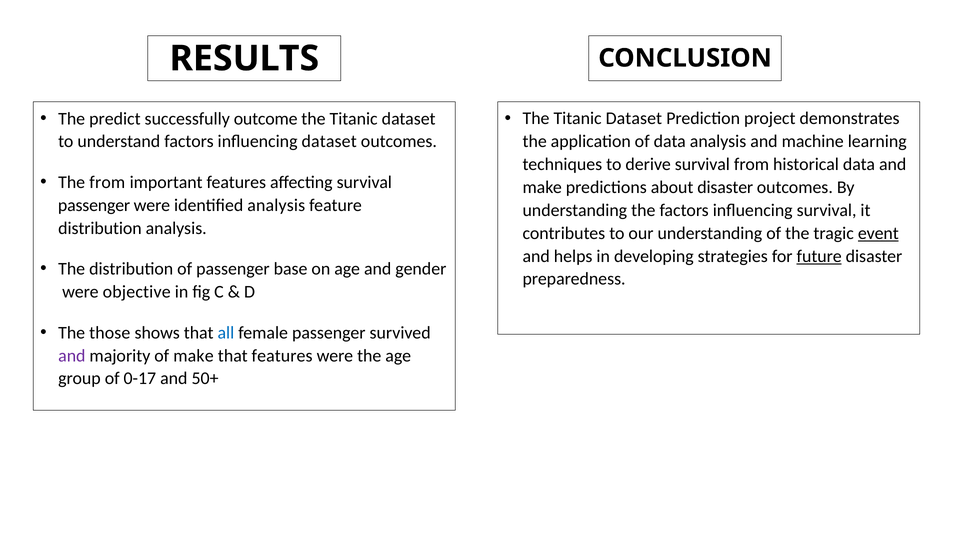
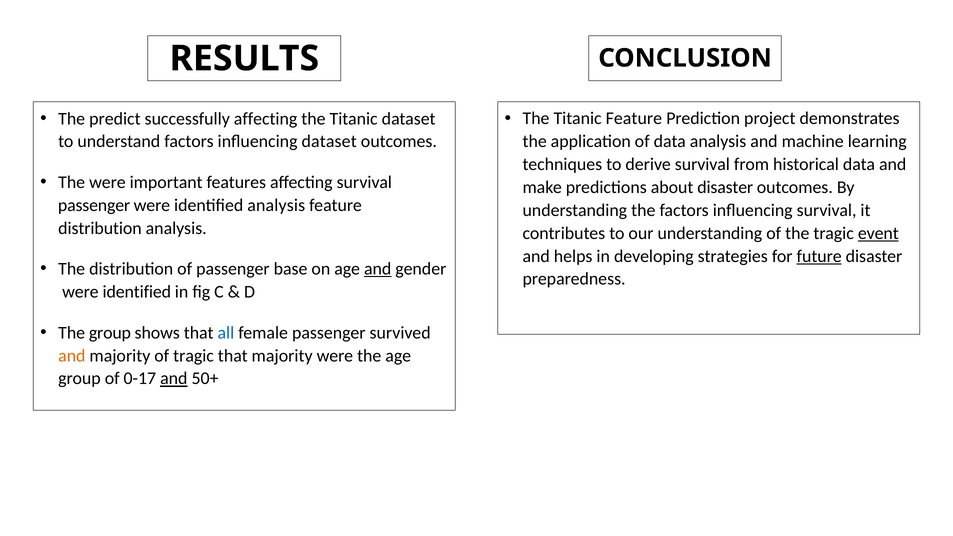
Dataset at (634, 119): Dataset -> Feature
successfully outcome: outcome -> affecting
The from: from -> were
and at (378, 269) underline: none -> present
objective at (137, 292): objective -> identified
The those: those -> group
and at (72, 356) colour: purple -> orange
of make: make -> tragic
that features: features -> majority
and at (174, 379) underline: none -> present
